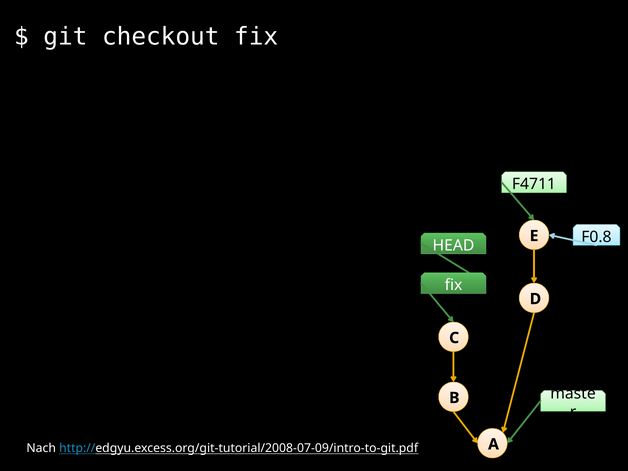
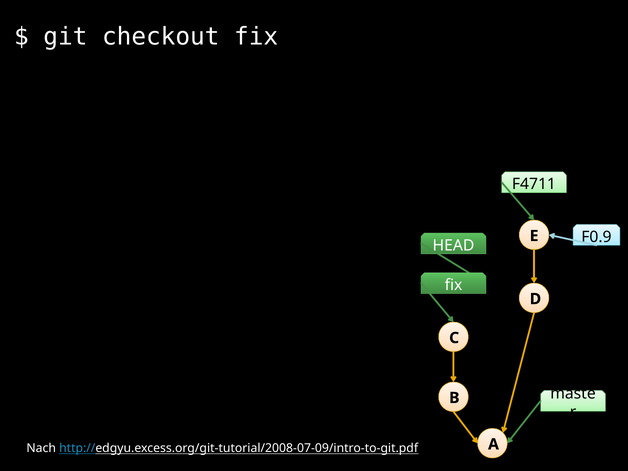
F0.8: F0.8 -> F0.9
